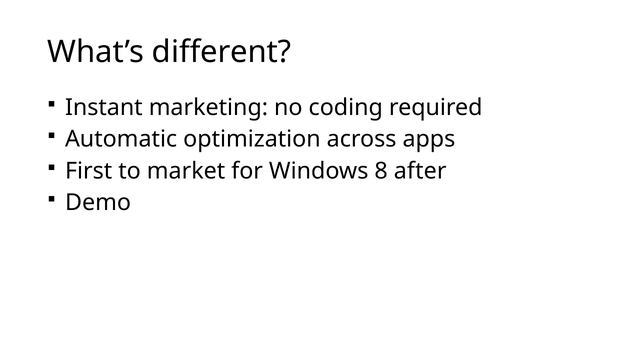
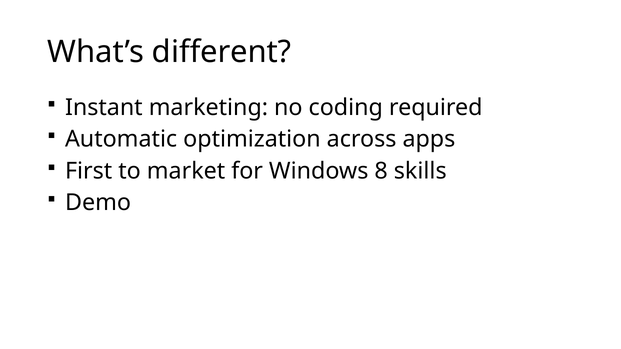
after: after -> skills
